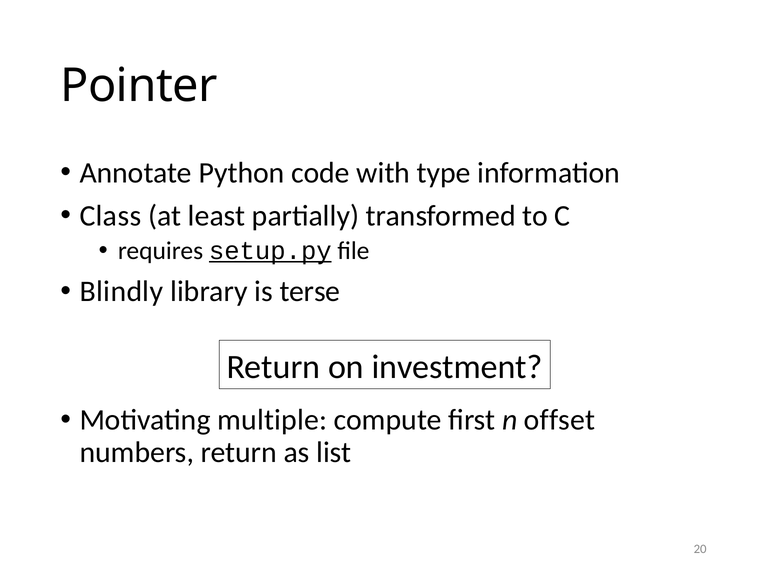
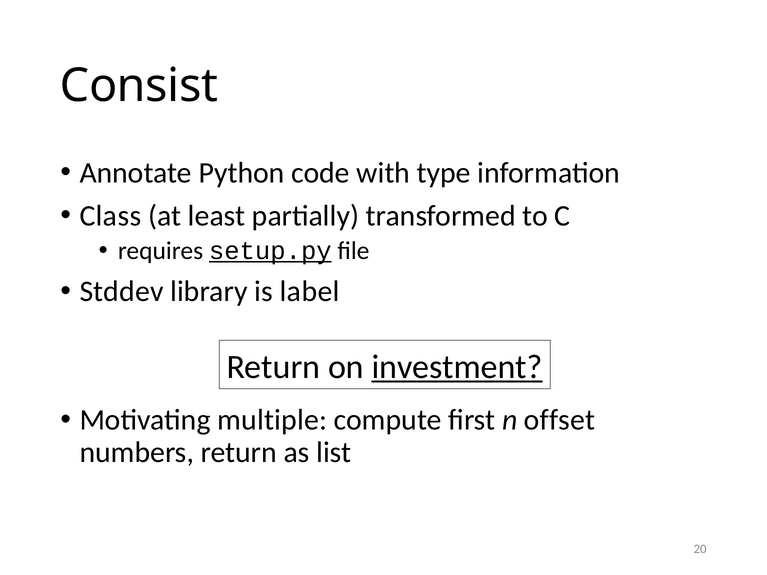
Pointer: Pointer -> Consist
Blindly: Blindly -> Stddev
terse: terse -> label
investment underline: none -> present
